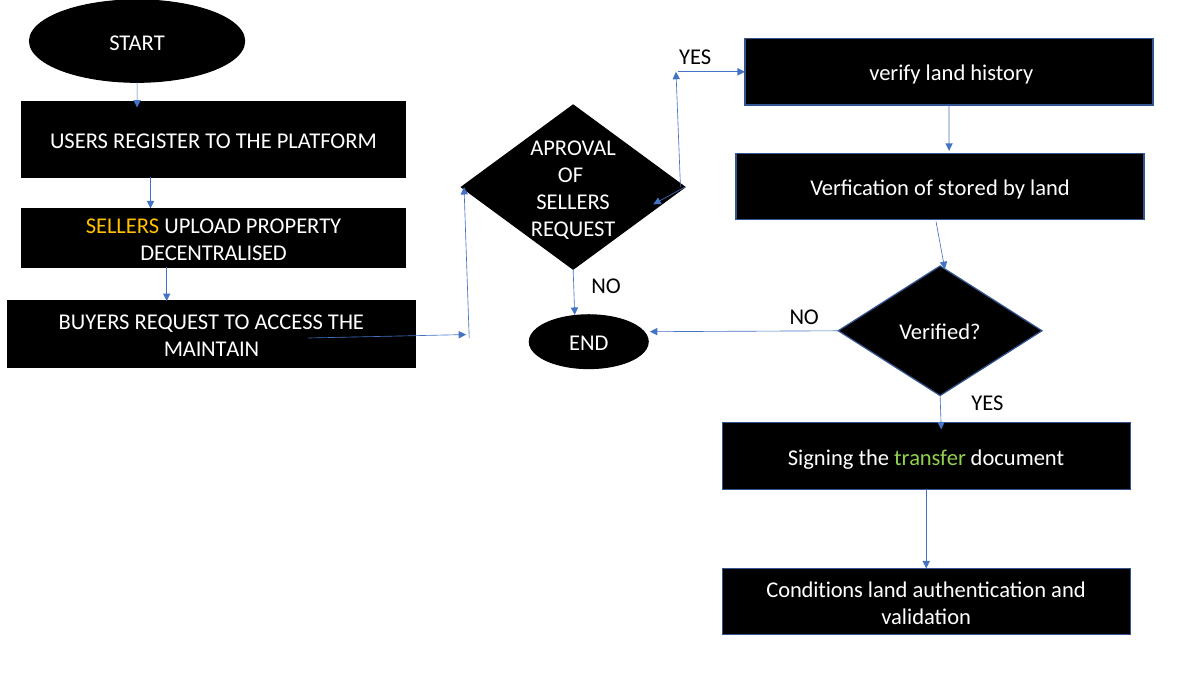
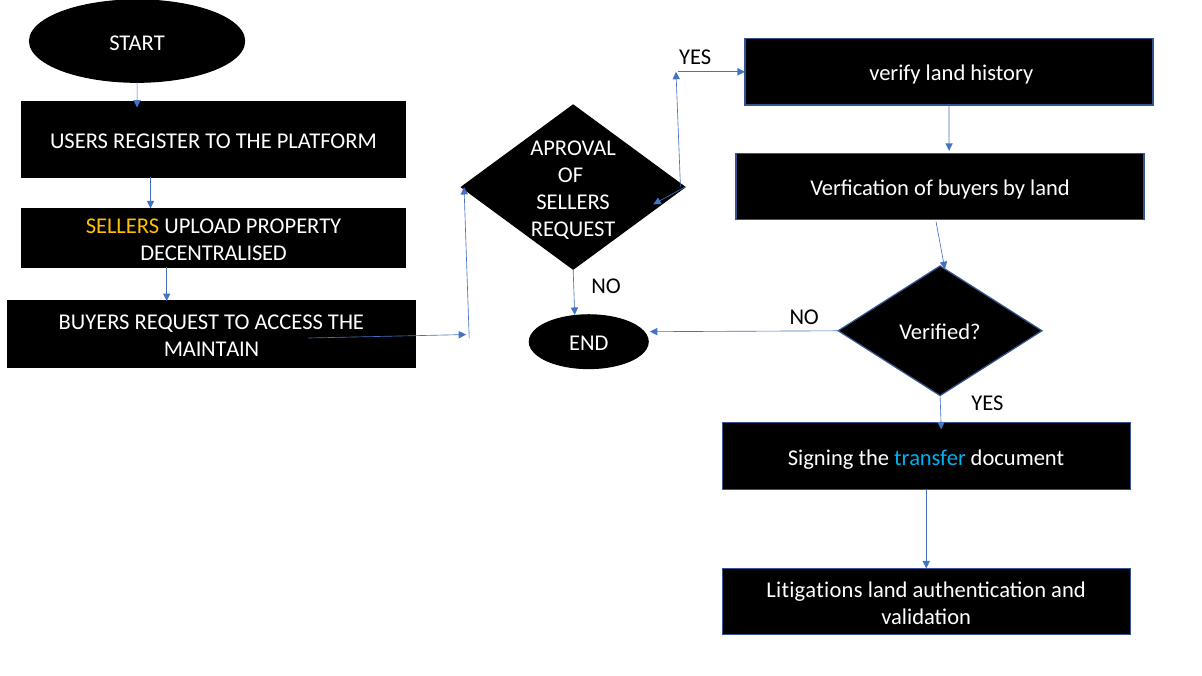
of stored: stored -> buyers
transfer colour: light green -> light blue
Conditions: Conditions -> Litigations
